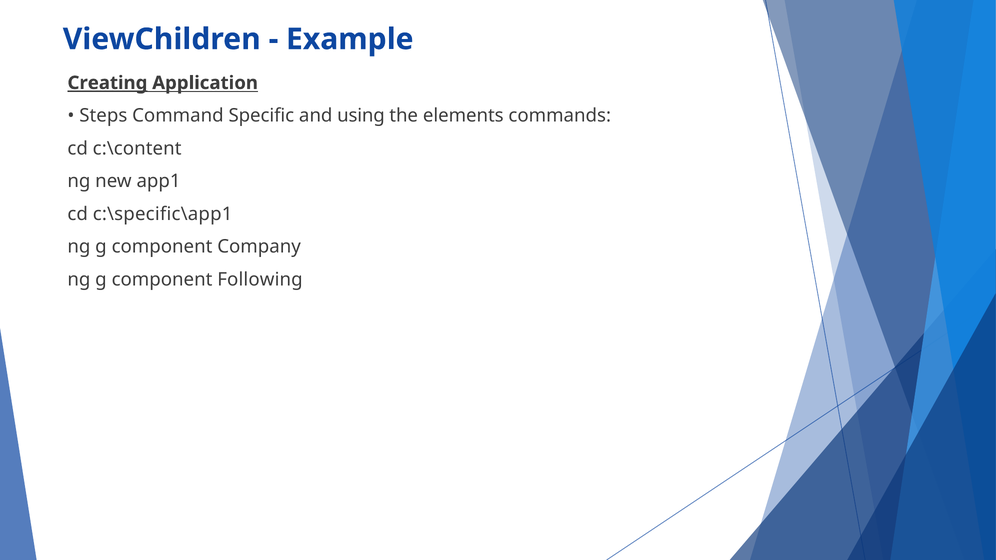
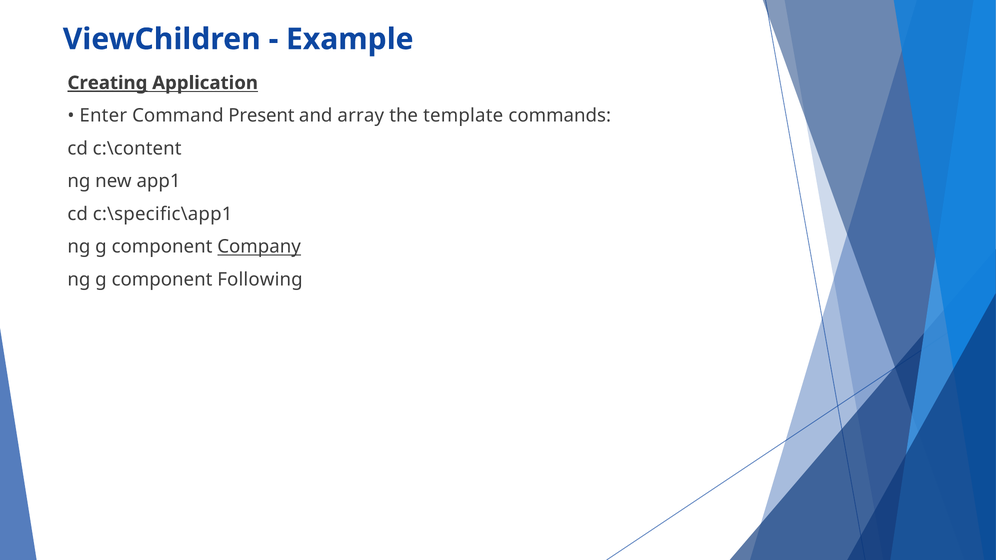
Steps: Steps -> Enter
Specific: Specific -> Present
using: using -> array
elements: elements -> template
Company underline: none -> present
